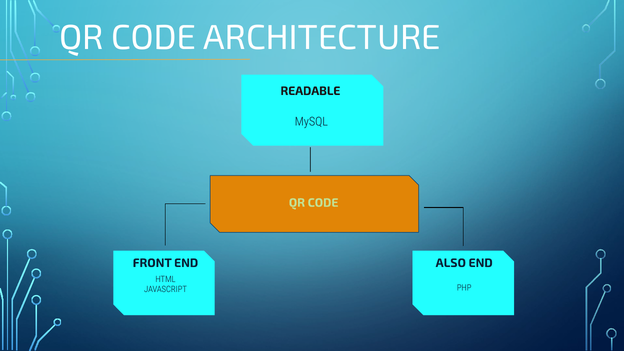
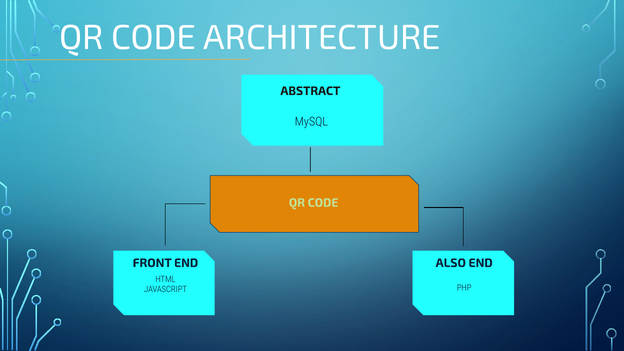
READABLE: READABLE -> ABSTRACT
